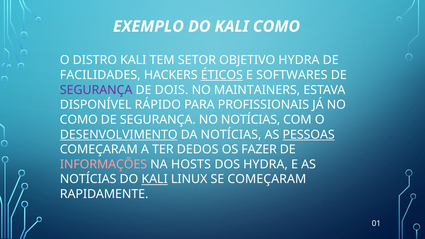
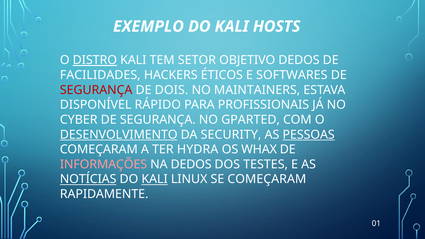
KALI COMO: COMO -> HOSTS
DISTRO underline: none -> present
OBJETIVO HYDRA: HYDRA -> DEDOS
ÉTICOS underline: present -> none
SEGURANÇA at (96, 90) colour: purple -> red
COMO at (79, 120): COMO -> CYBER
NO NOTÍCIAS: NOTÍCIAS -> GPARTED
DA NOTÍCIAS: NOTÍCIAS -> SECURITY
DEDOS: DEDOS -> HYDRA
FAZER: FAZER -> WHAX
NA HOSTS: HOSTS -> DEDOS
DOS HYDRA: HYDRA -> TESTES
NOTÍCIAS at (88, 179) underline: none -> present
